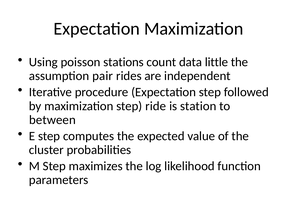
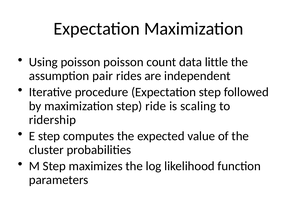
poisson stations: stations -> poisson
station: station -> scaling
between: between -> ridership
